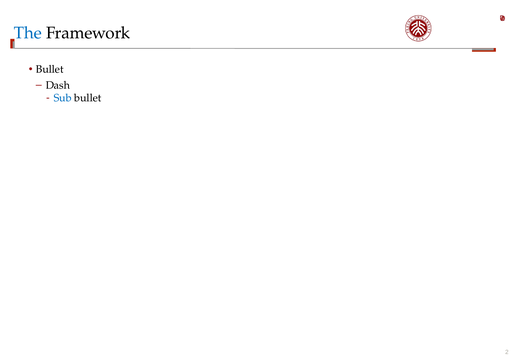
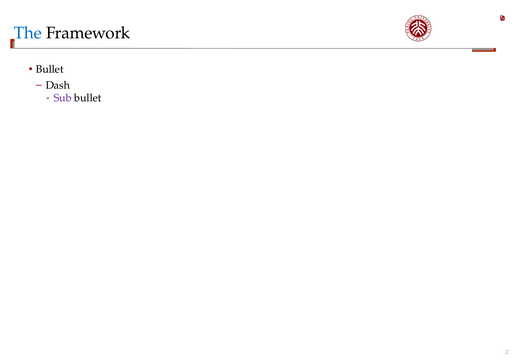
Sub colour: blue -> purple
